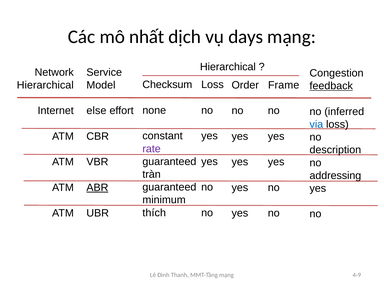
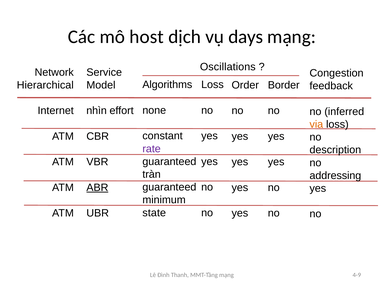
nhất: nhất -> host
Hierarchical at (228, 67): Hierarchical -> Oscillations
Checksum: Checksum -> Algorithms
Frame: Frame -> Border
feedback underline: present -> none
else: else -> nhìn
via colour: blue -> orange
thích: thích -> state
